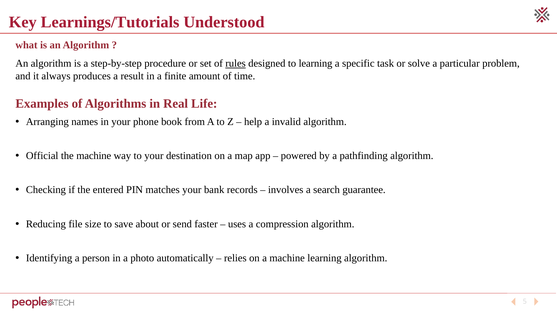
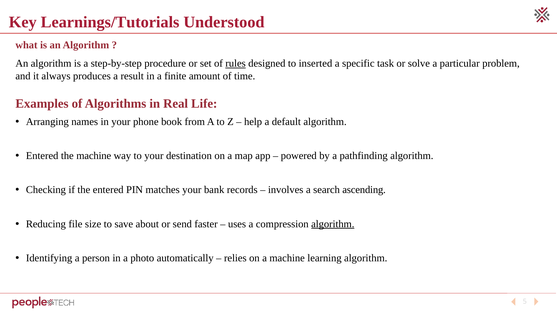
to learning: learning -> inserted
invalid: invalid -> default
Official at (42, 156): Official -> Entered
guarantee: guarantee -> ascending
algorithm at (333, 224) underline: none -> present
